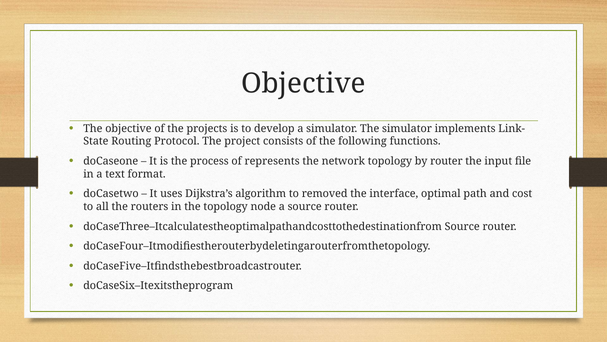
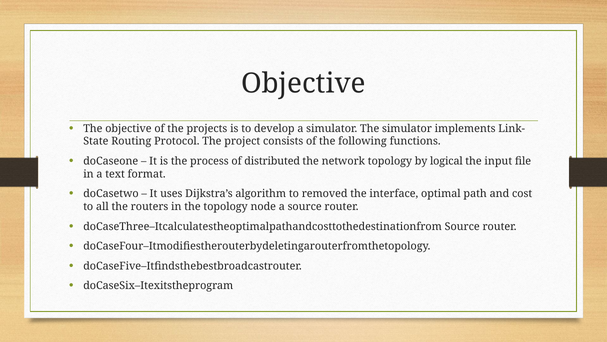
represents: represents -> distributed
by router: router -> logical
